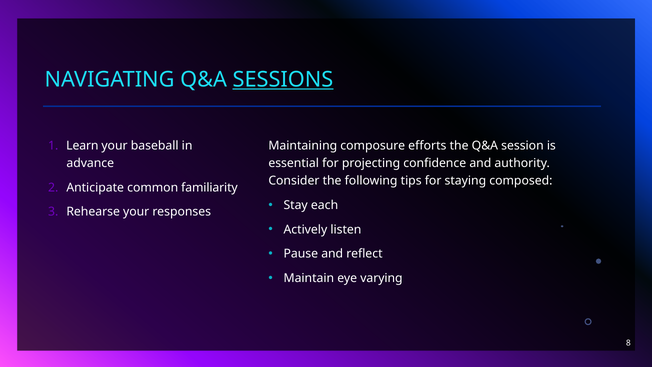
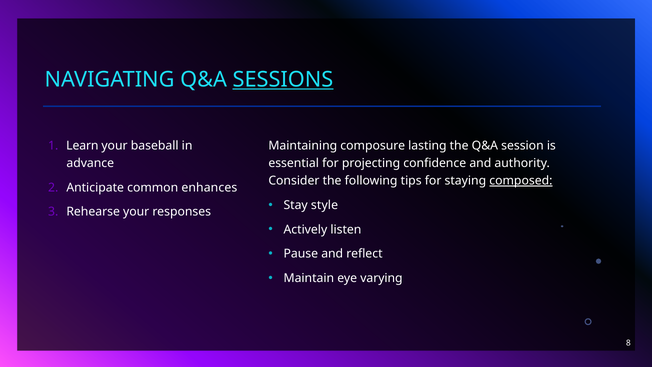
efforts: efforts -> lasting
composed underline: none -> present
familiarity: familiarity -> enhances
each: each -> style
